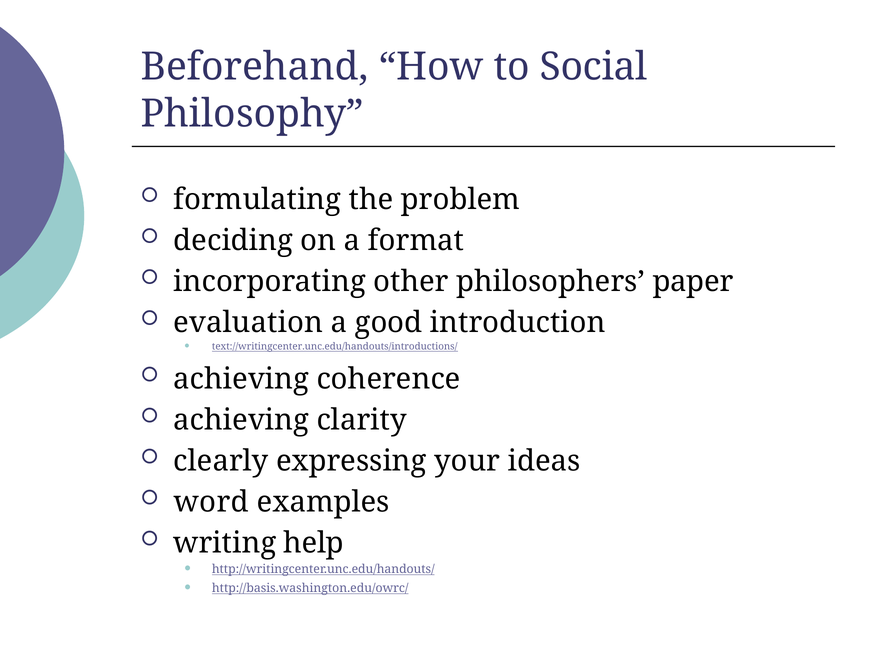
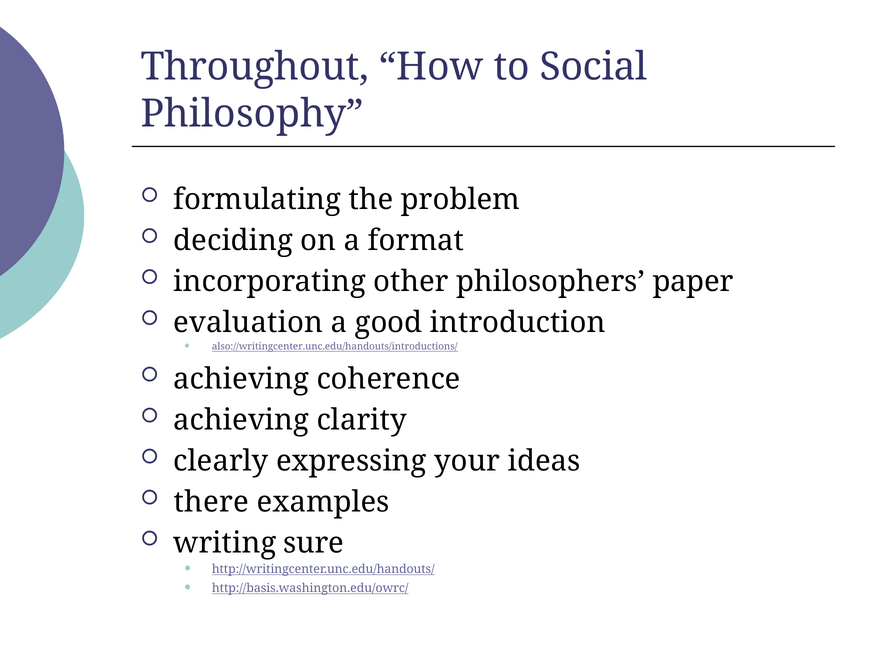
Beforehand: Beforehand -> Throughout
text://writingcenter.unc.edu/handouts/introductions/: text://writingcenter.unc.edu/handouts/introductions/ -> also://writingcenter.unc.edu/handouts/introductions/
word: word -> there
help: help -> sure
